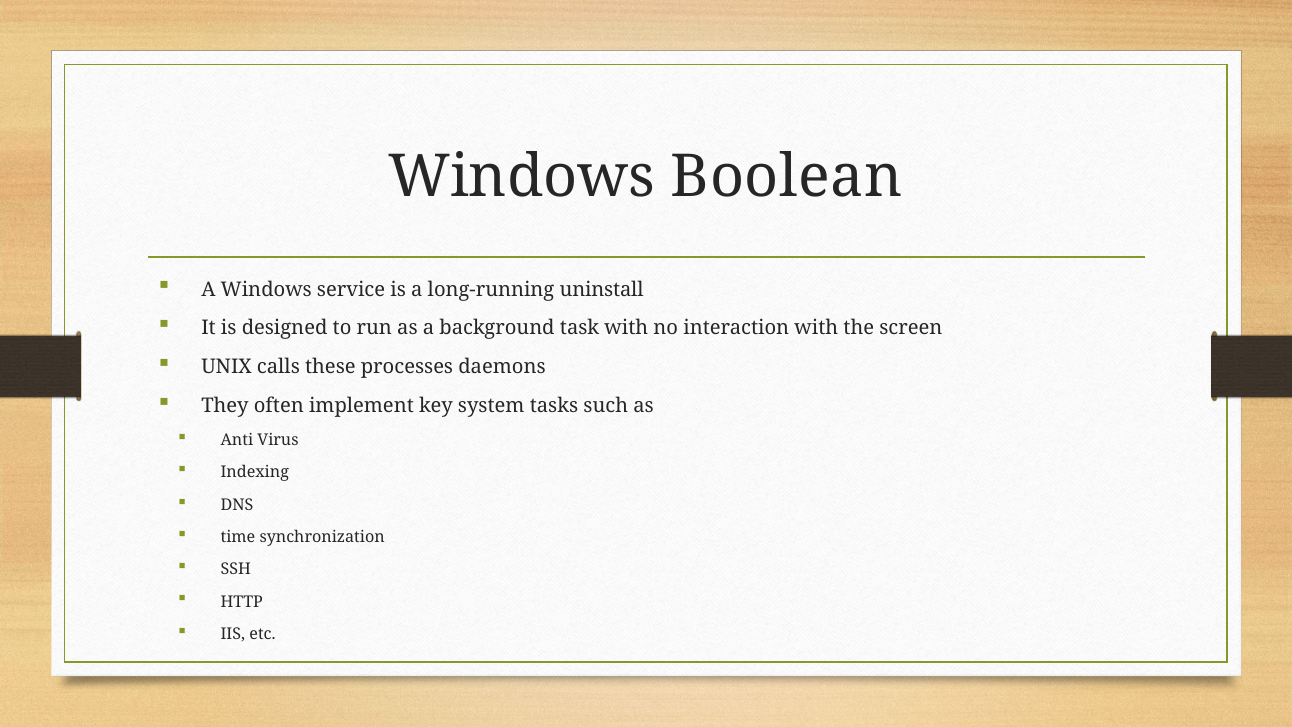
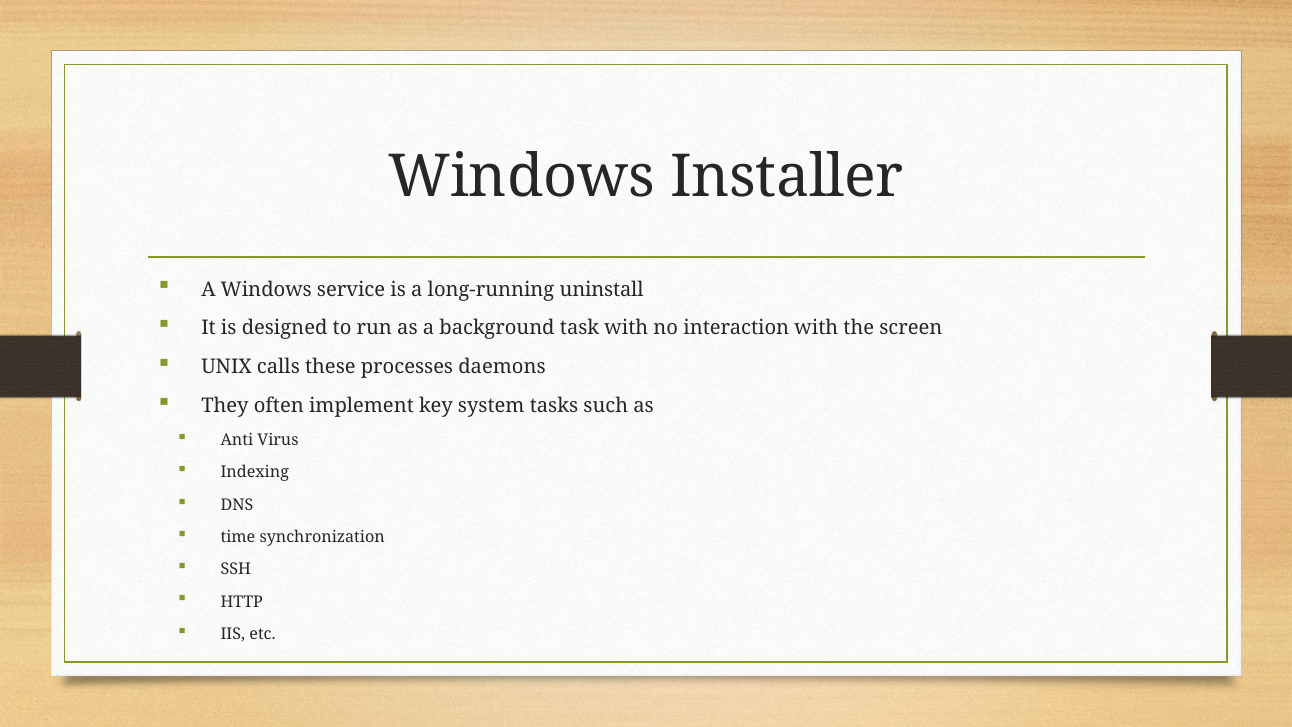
Boolean: Boolean -> Installer
